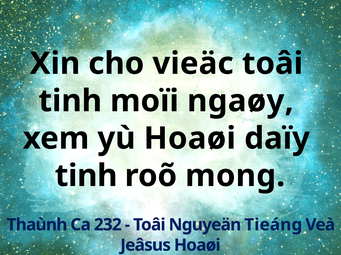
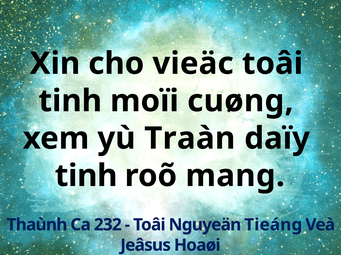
ngaøy: ngaøy -> cuøng
yù Hoaøi: Hoaøi -> Traàn
mong: mong -> mang
